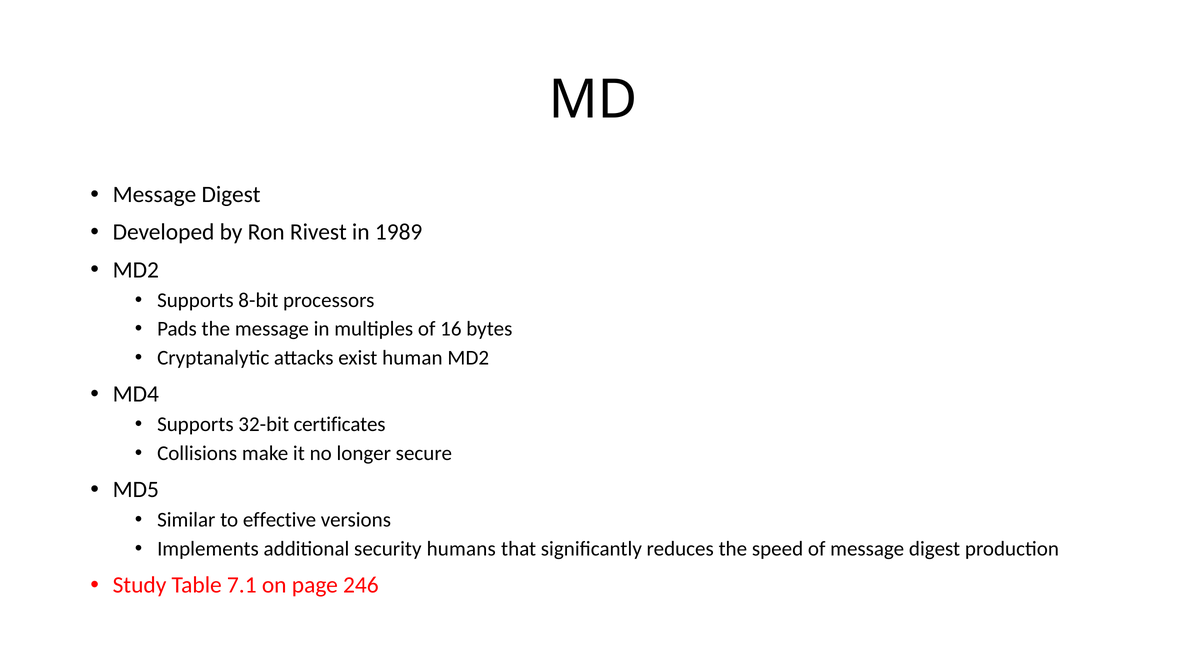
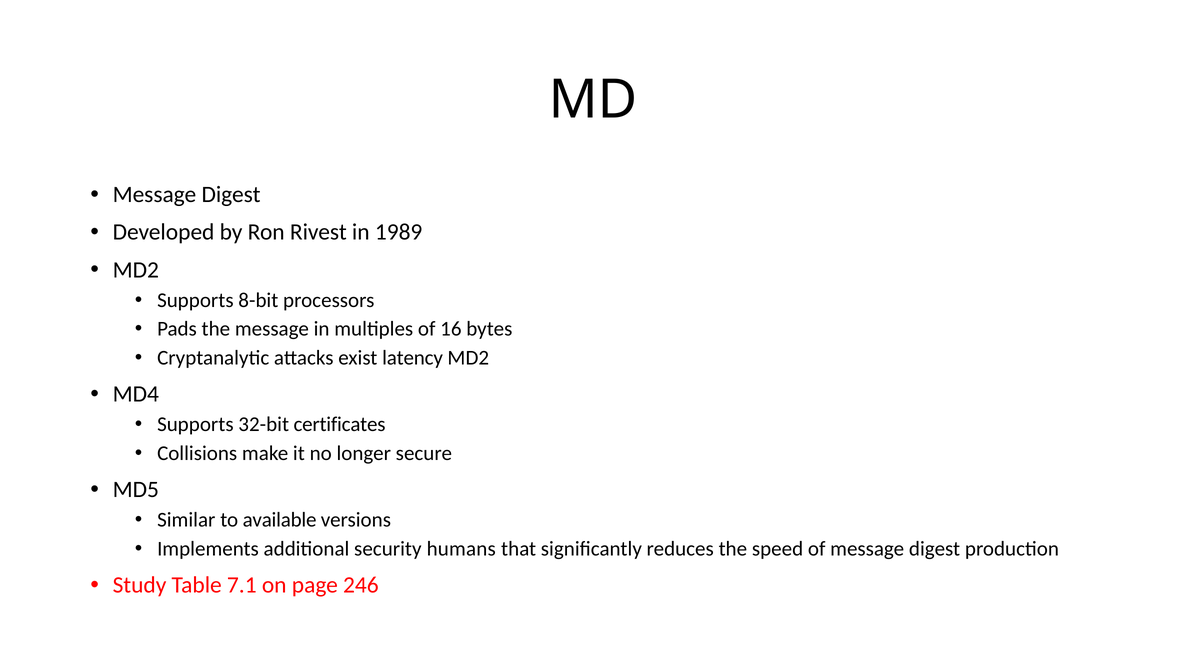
human: human -> latency
effective: effective -> available
